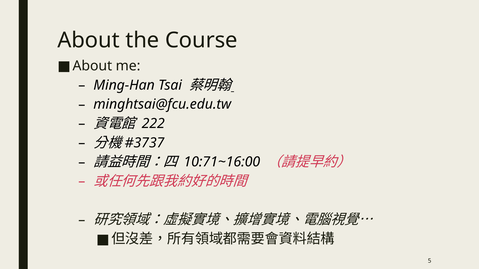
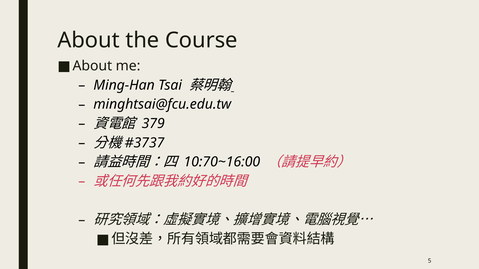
222: 222 -> 379
10:71~16:00: 10:71~16:00 -> 10:70~16:00
